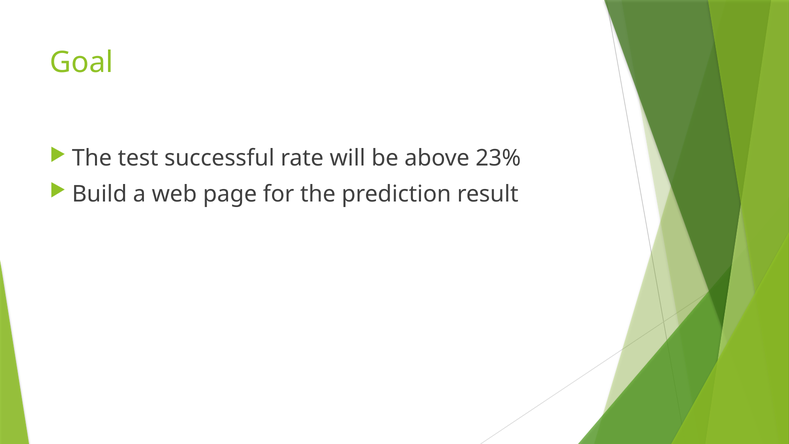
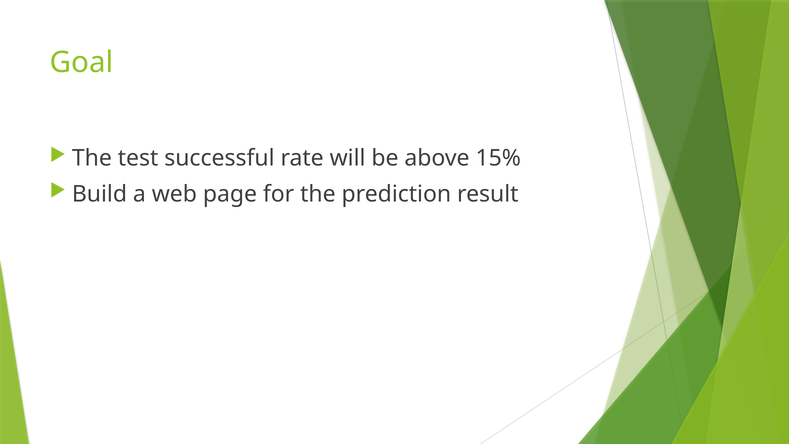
23%: 23% -> 15%
